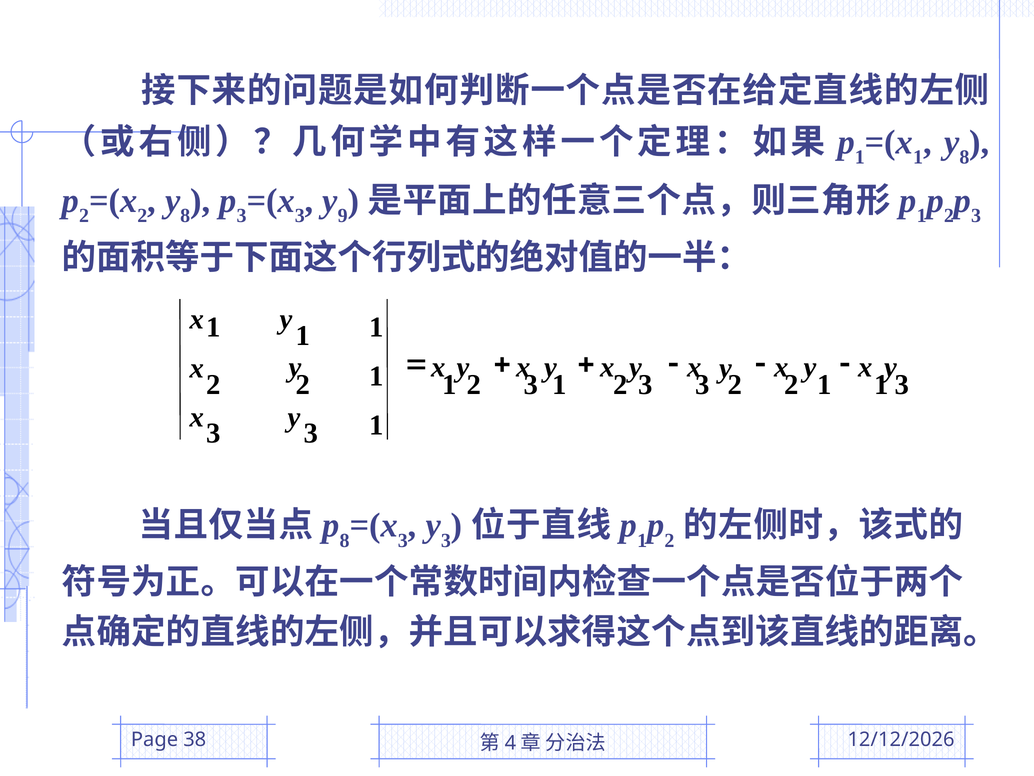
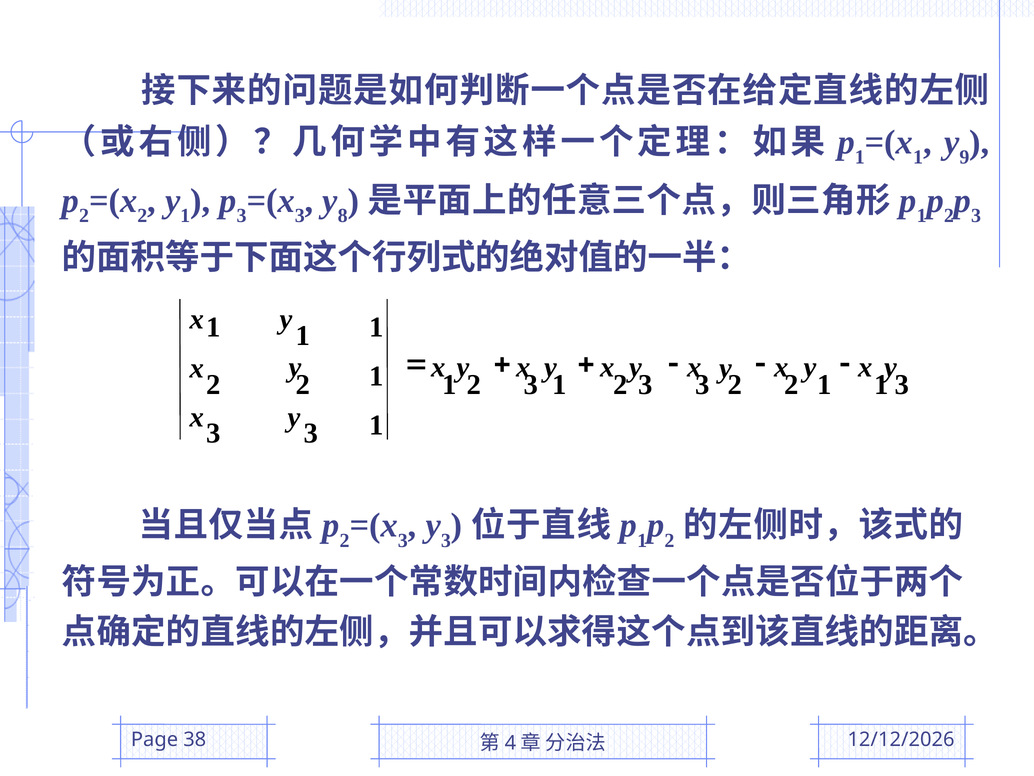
8 at (964, 157): 8 -> 9
8 at (185, 216): 8 -> 1
9: 9 -> 8
8 at (345, 540): 8 -> 2
